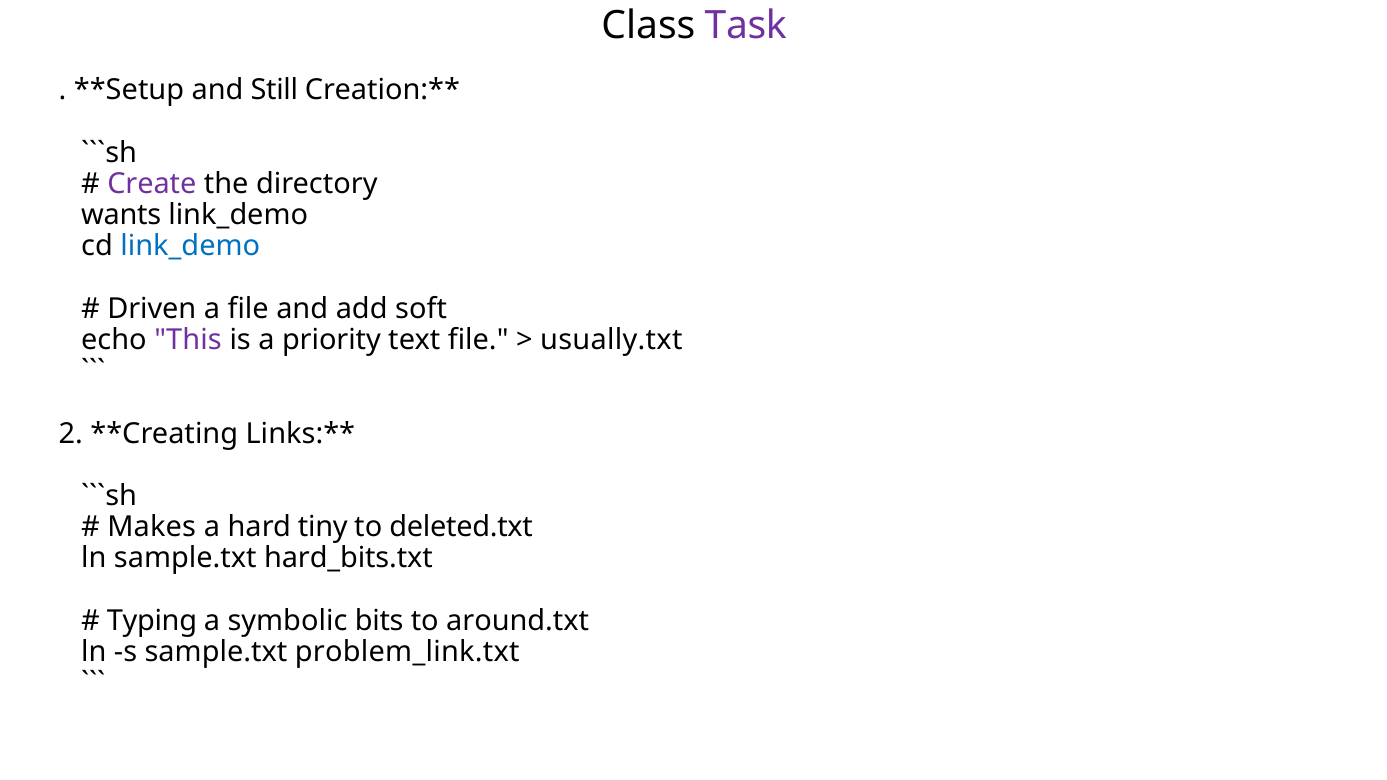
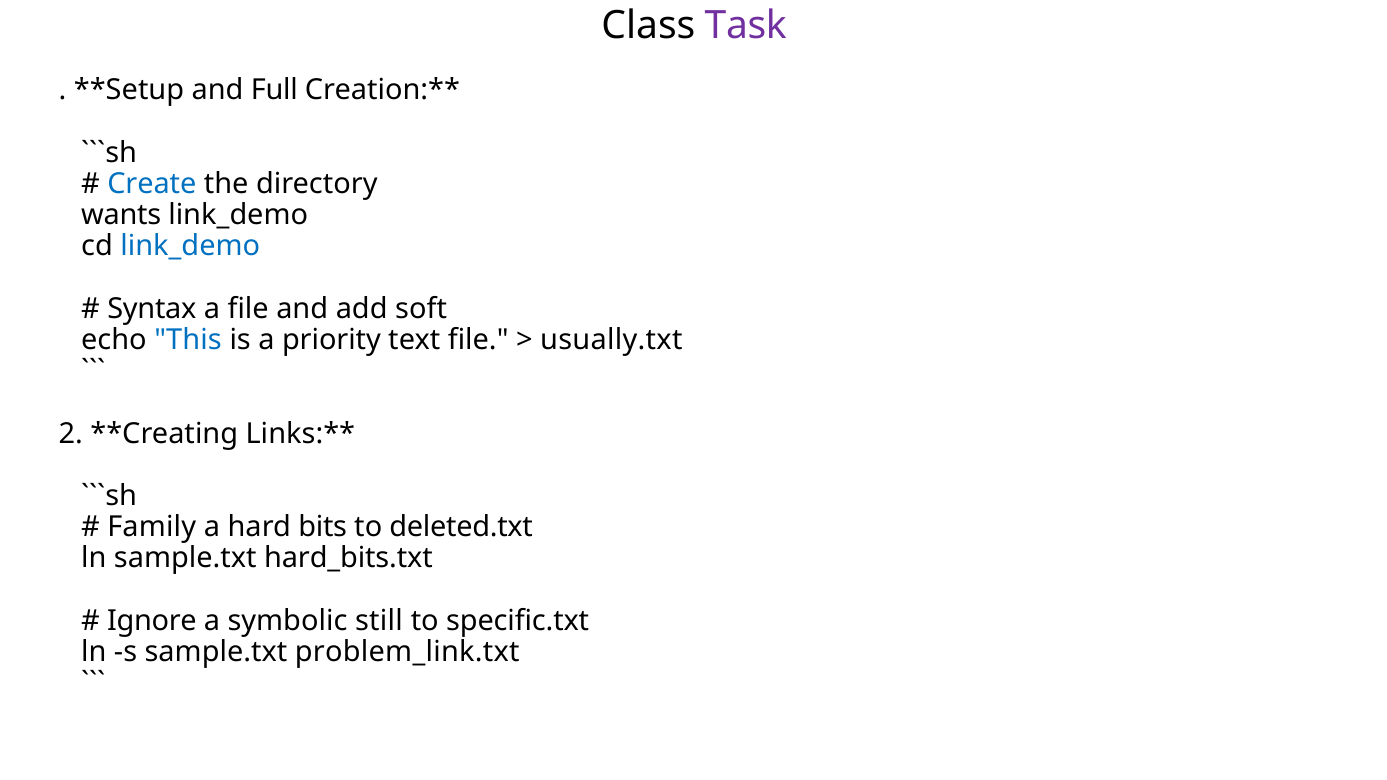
Still: Still -> Full
Create colour: purple -> blue
Driven: Driven -> Syntax
This colour: purple -> blue
Makes: Makes -> Family
tiny: tiny -> bits
Typing: Typing -> Ignore
bits: bits -> still
around.txt: around.txt -> specific.txt
